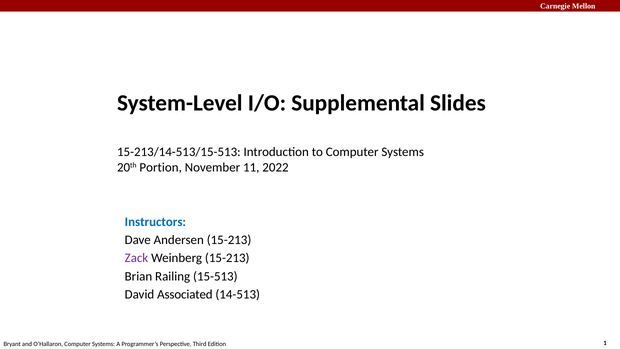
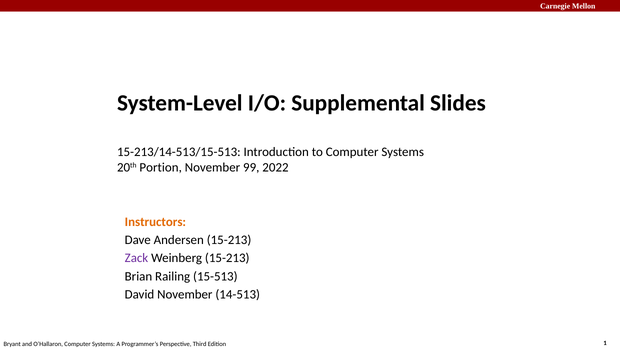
11: 11 -> 99
Instructors colour: blue -> orange
David Associated: Associated -> November
